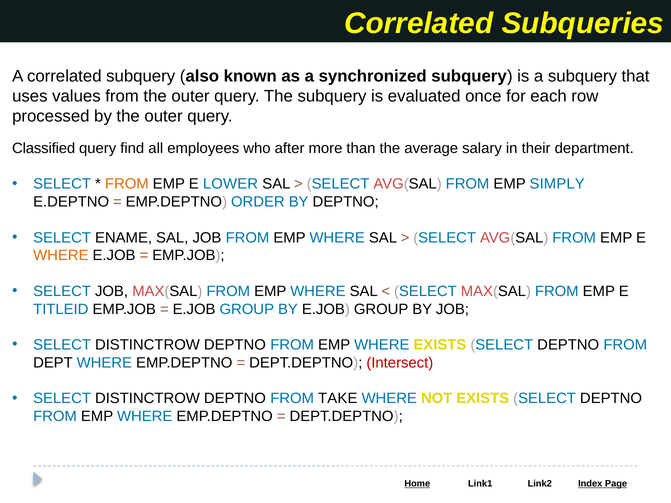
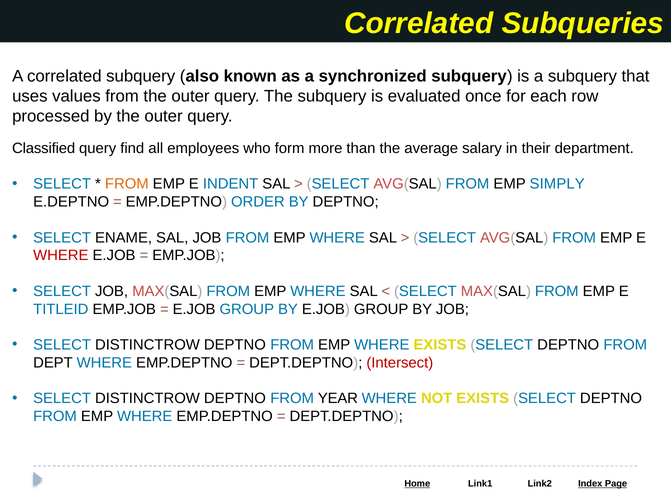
after: after -> form
LOWER: LOWER -> INDENT
WHERE at (61, 256) colour: orange -> red
TAKE: TAKE -> YEAR
